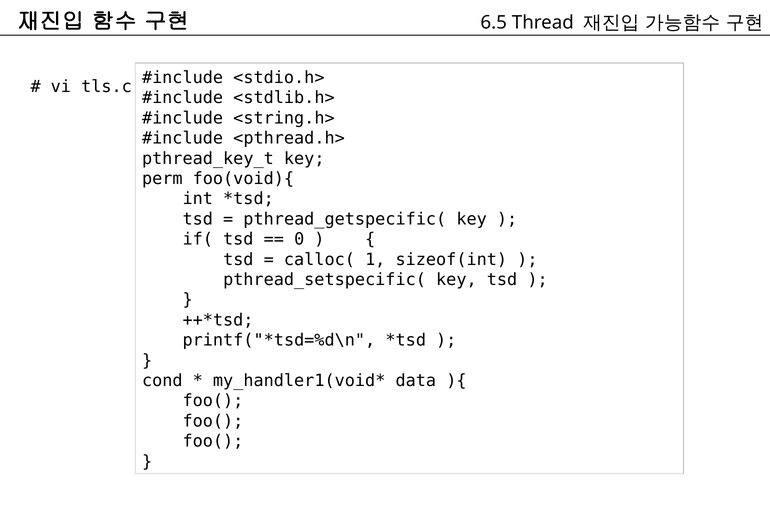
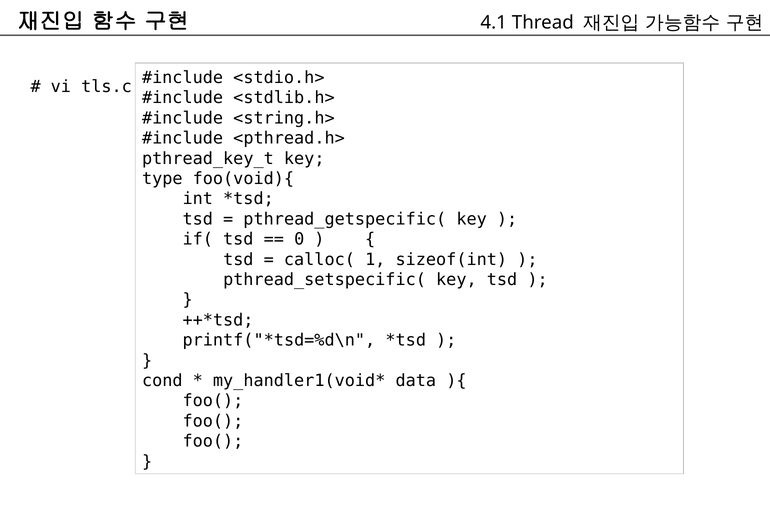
6.5: 6.5 -> 4.1
perm: perm -> type
